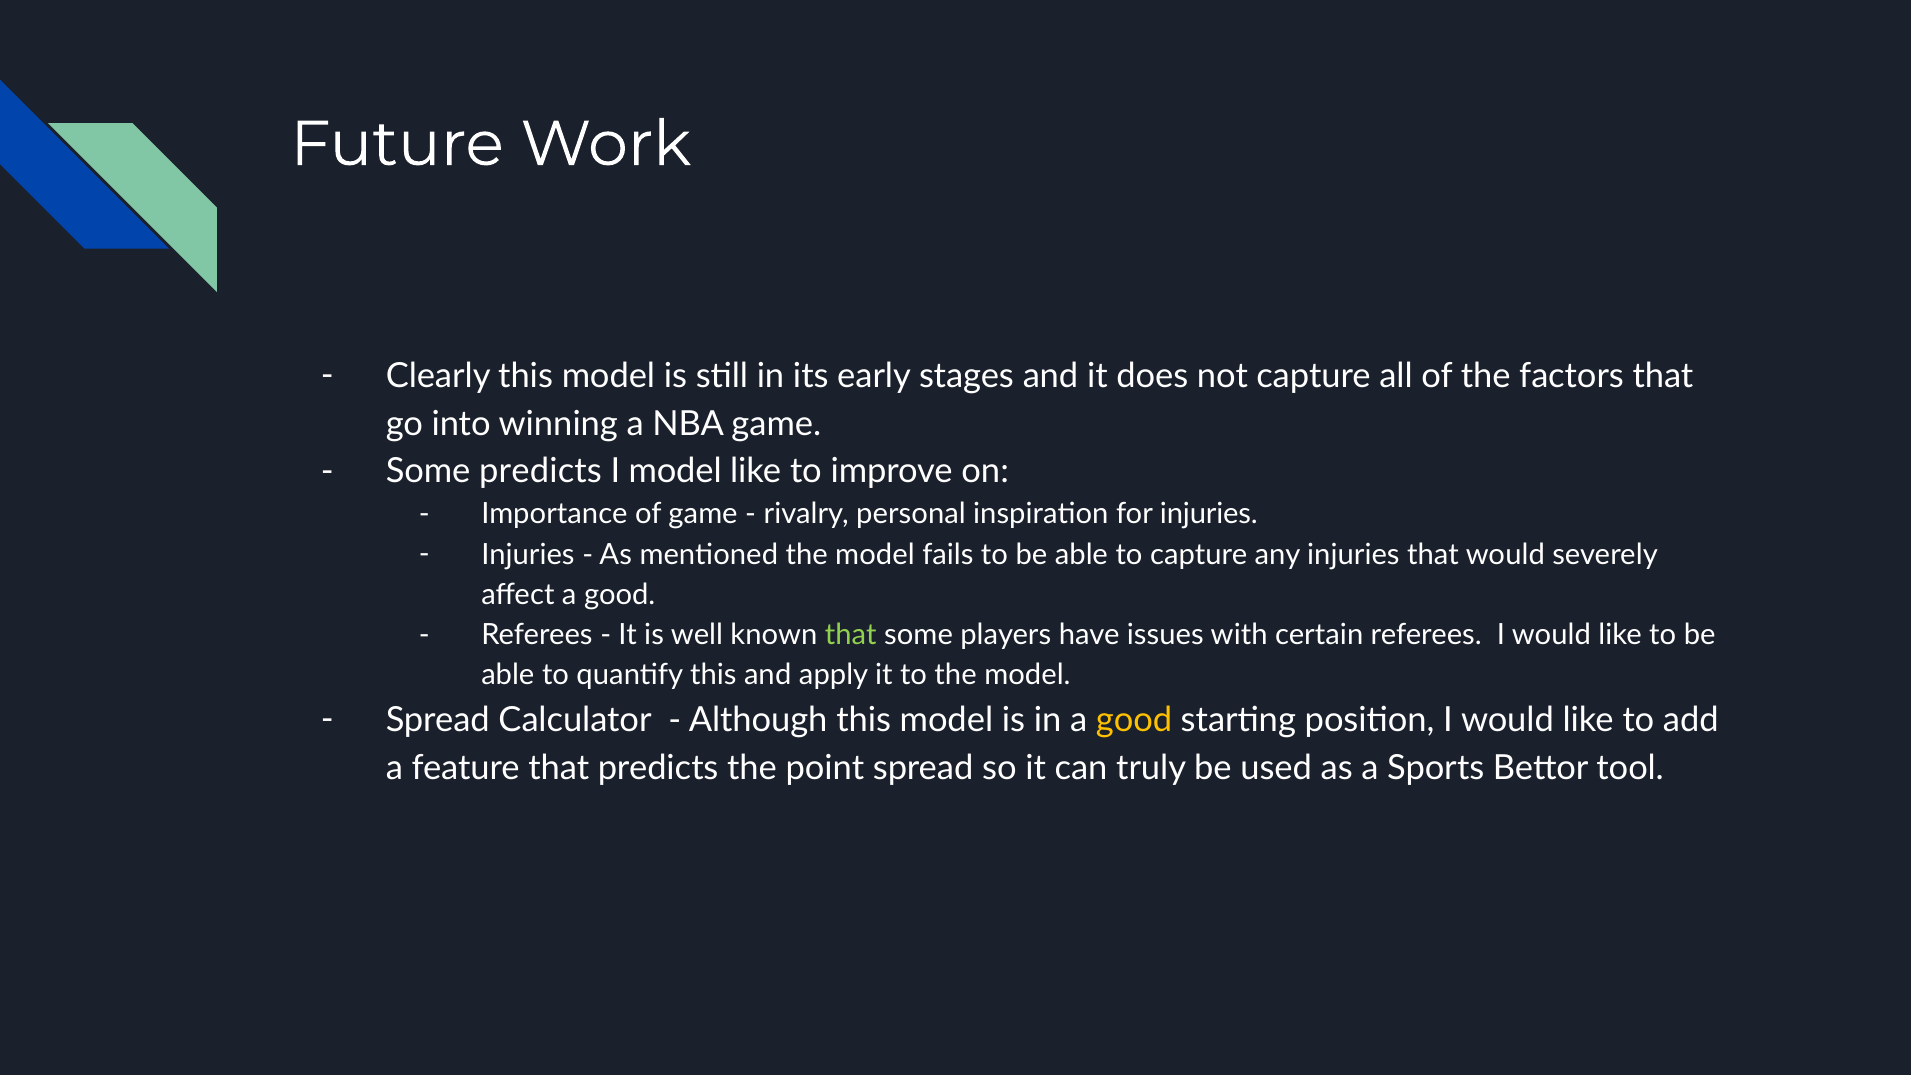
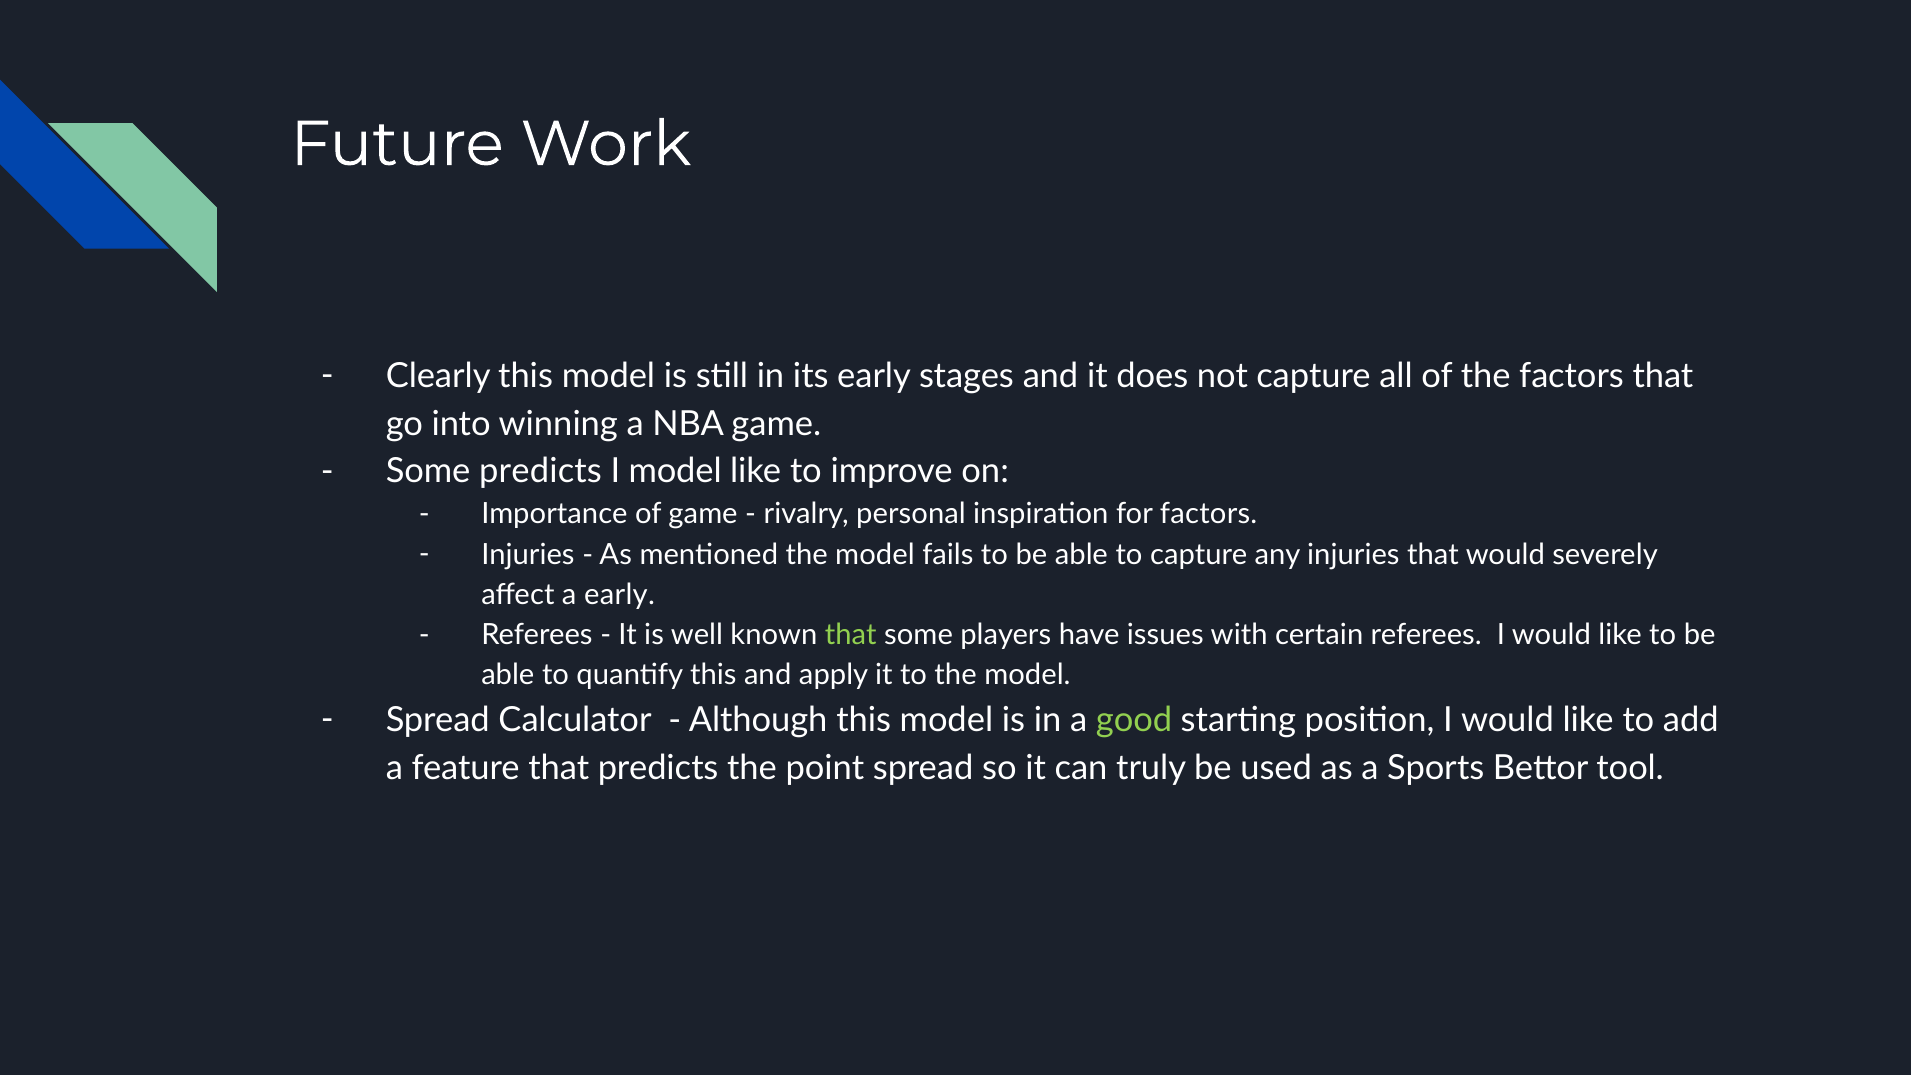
for injuries: injuries -> factors
affect a good: good -> early
good at (1134, 720) colour: yellow -> light green
